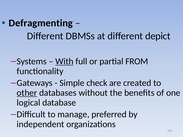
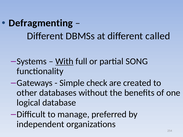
depict: depict -> called
FROM: FROM -> SONG
other underline: present -> none
